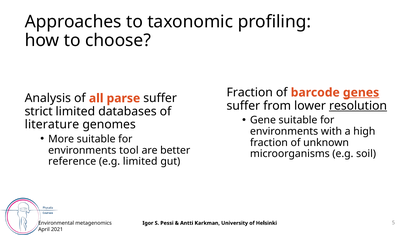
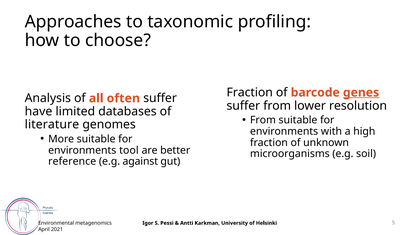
parse: parse -> often
resolution underline: present -> none
strict: strict -> have
Gene at (263, 120): Gene -> From
e.g limited: limited -> against
